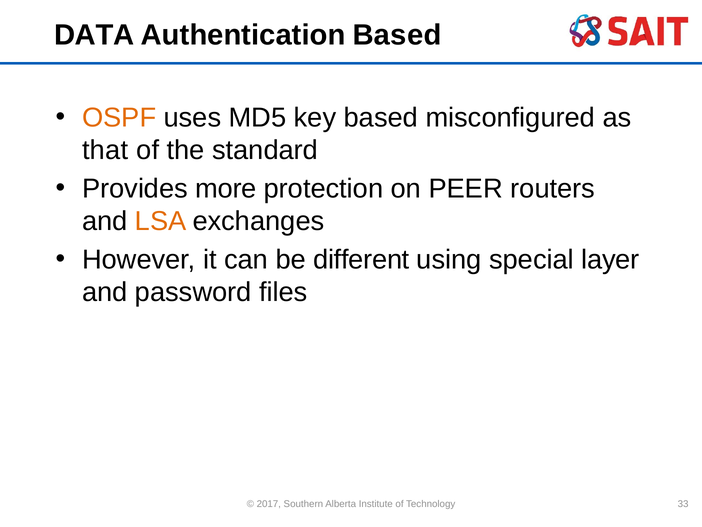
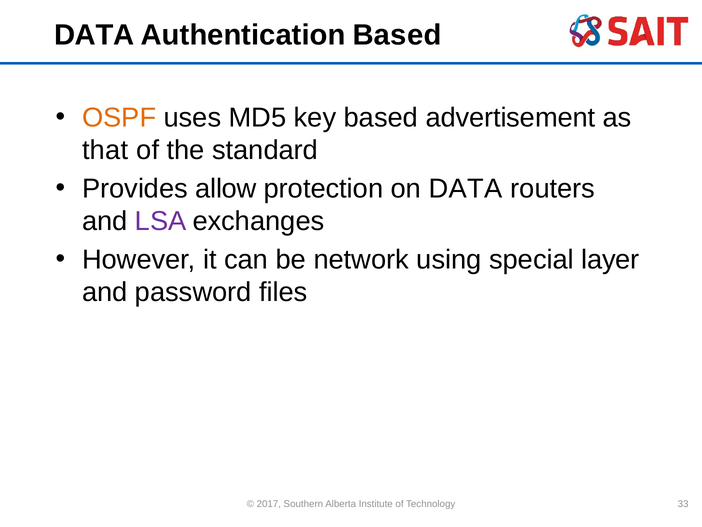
misconfigured: misconfigured -> advertisement
more: more -> allow
on PEER: PEER -> DATA
LSA colour: orange -> purple
different: different -> network
